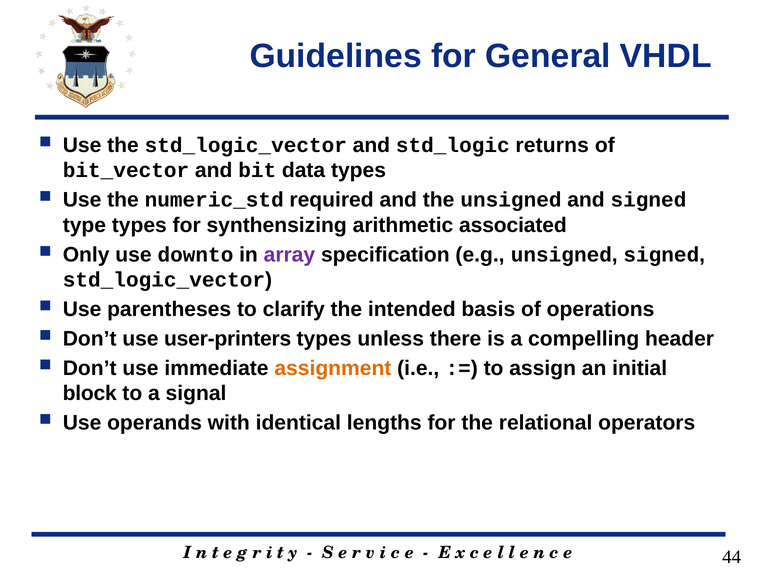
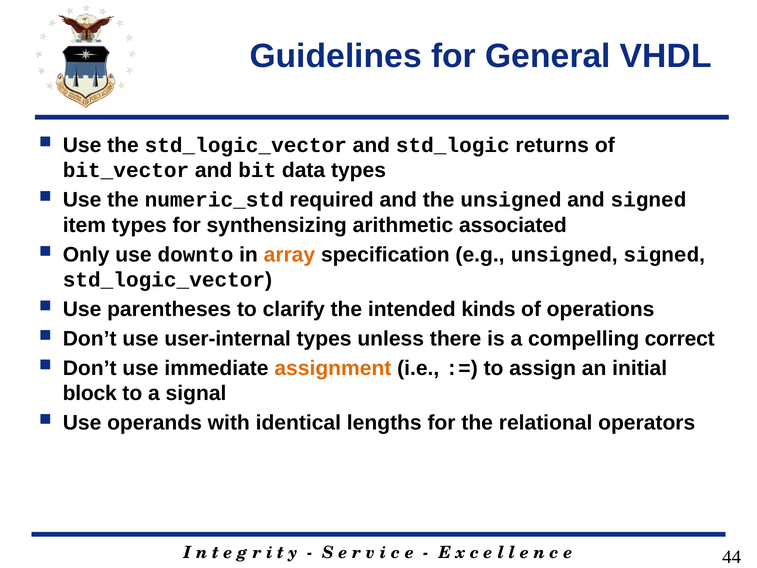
type: type -> item
array colour: purple -> orange
basis: basis -> kinds
user-printers: user-printers -> user-internal
header: header -> correct
